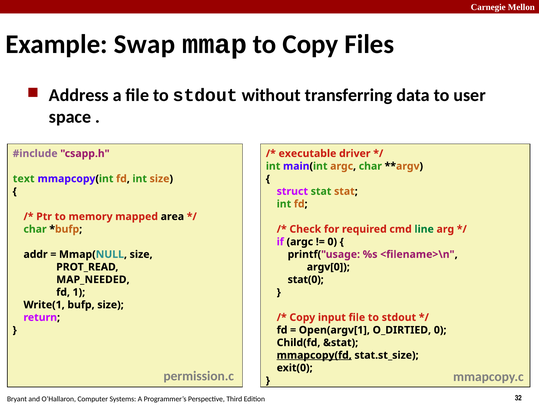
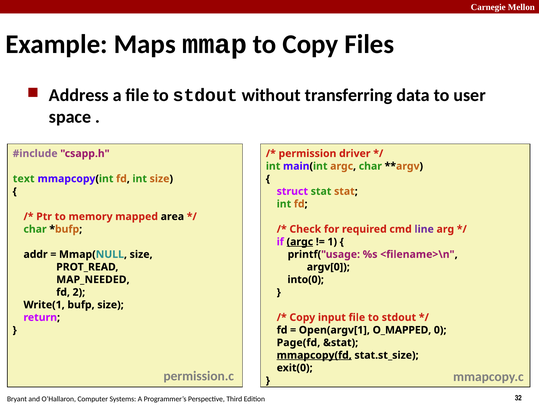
Swap: Swap -> Maps
executable: executable -> permission
line colour: green -> purple
argc at (300, 241) underline: none -> present
0 at (332, 241): 0 -> 1
stat(0: stat(0 -> into(0
1: 1 -> 2
O_DIRTIED: O_DIRTIED -> O_MAPPED
Child(fd: Child(fd -> Page(fd
